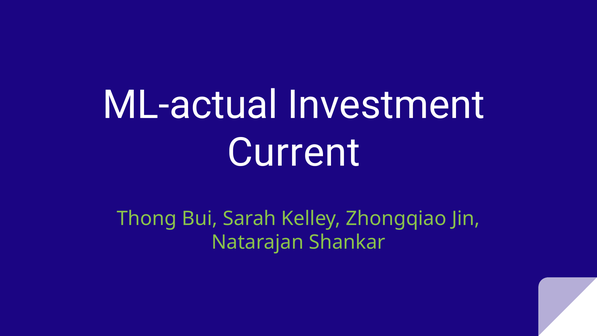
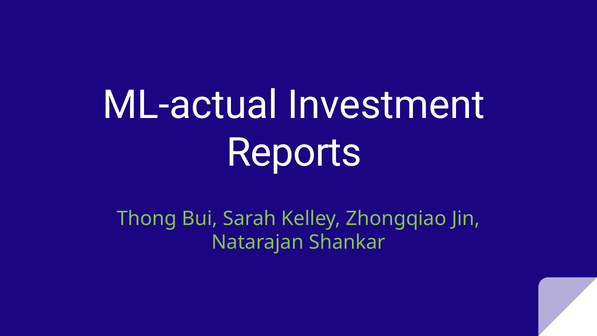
Current: Current -> Reports
